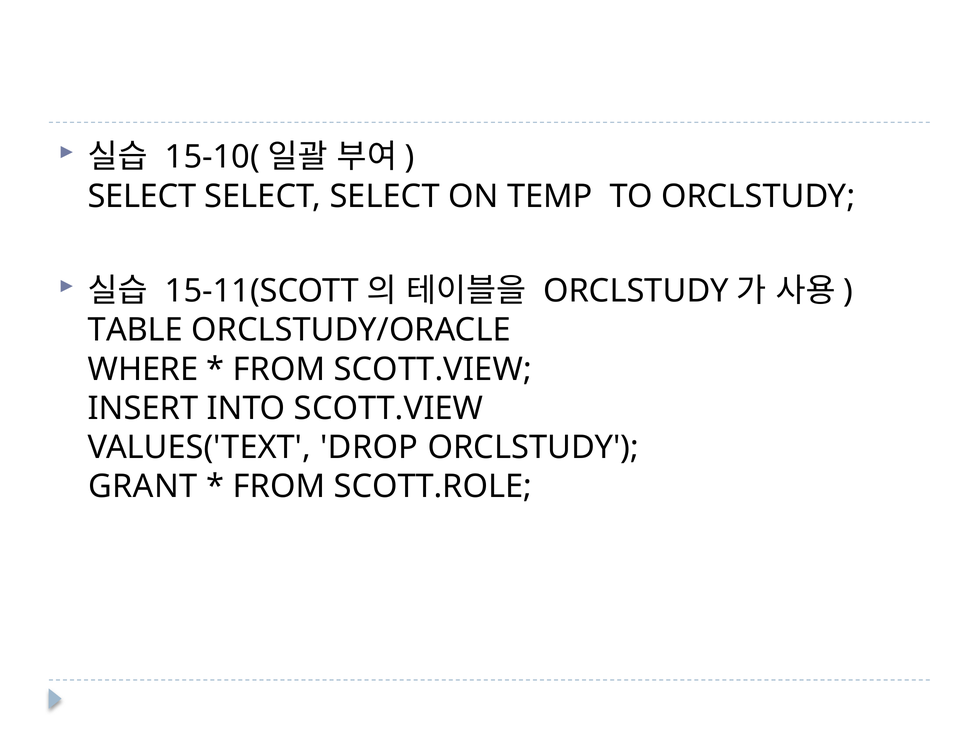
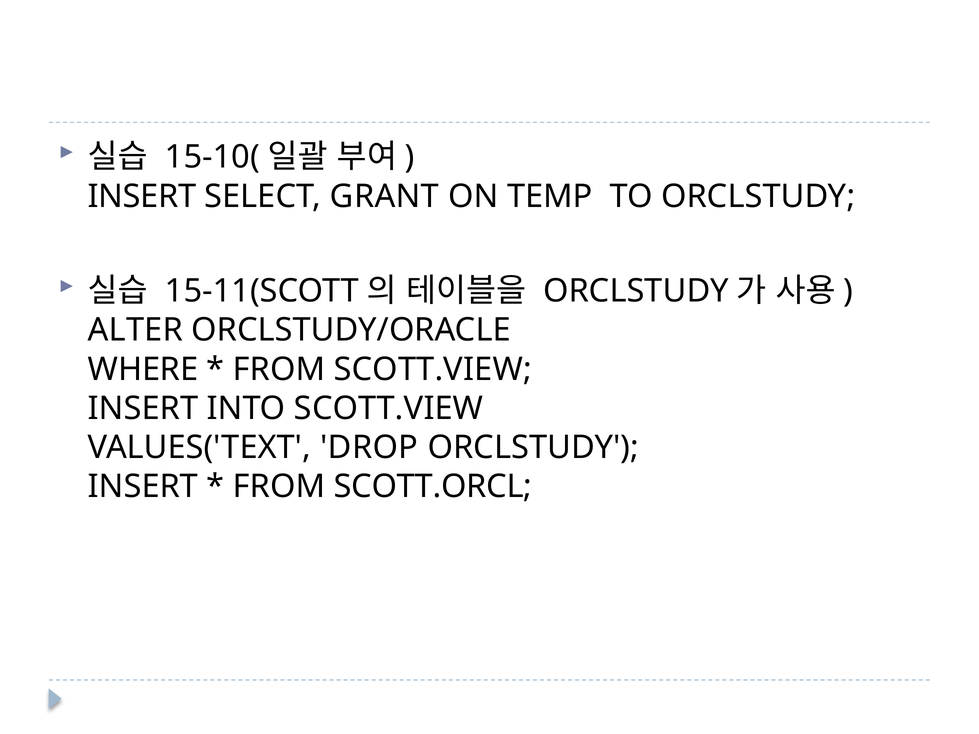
SELECT at (142, 196): SELECT -> INSERT
SELECT at (385, 196): SELECT -> GRANT
TABLE: TABLE -> ALTER
GRANT at (143, 487): GRANT -> INSERT
SCOTT.ROLE: SCOTT.ROLE -> SCOTT.ORCL
